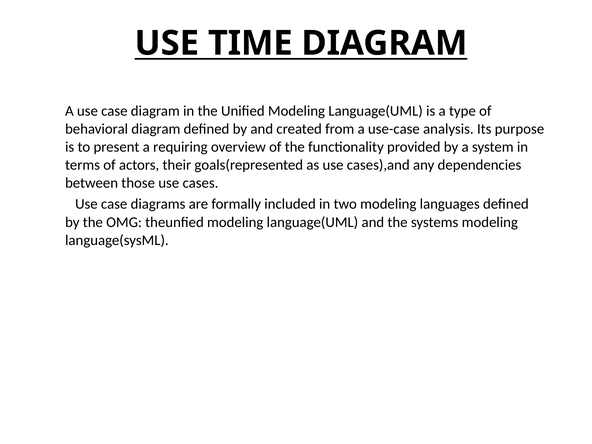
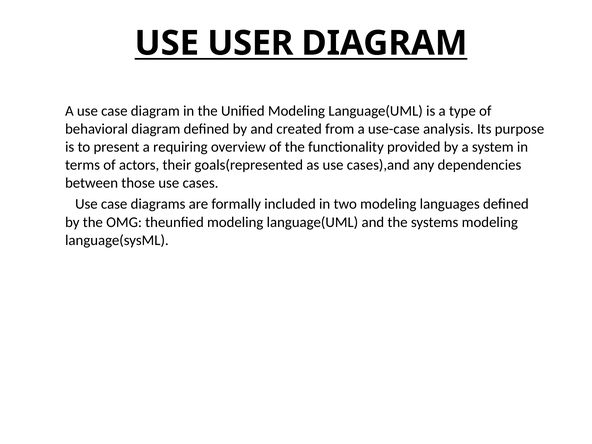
TIME: TIME -> USER
